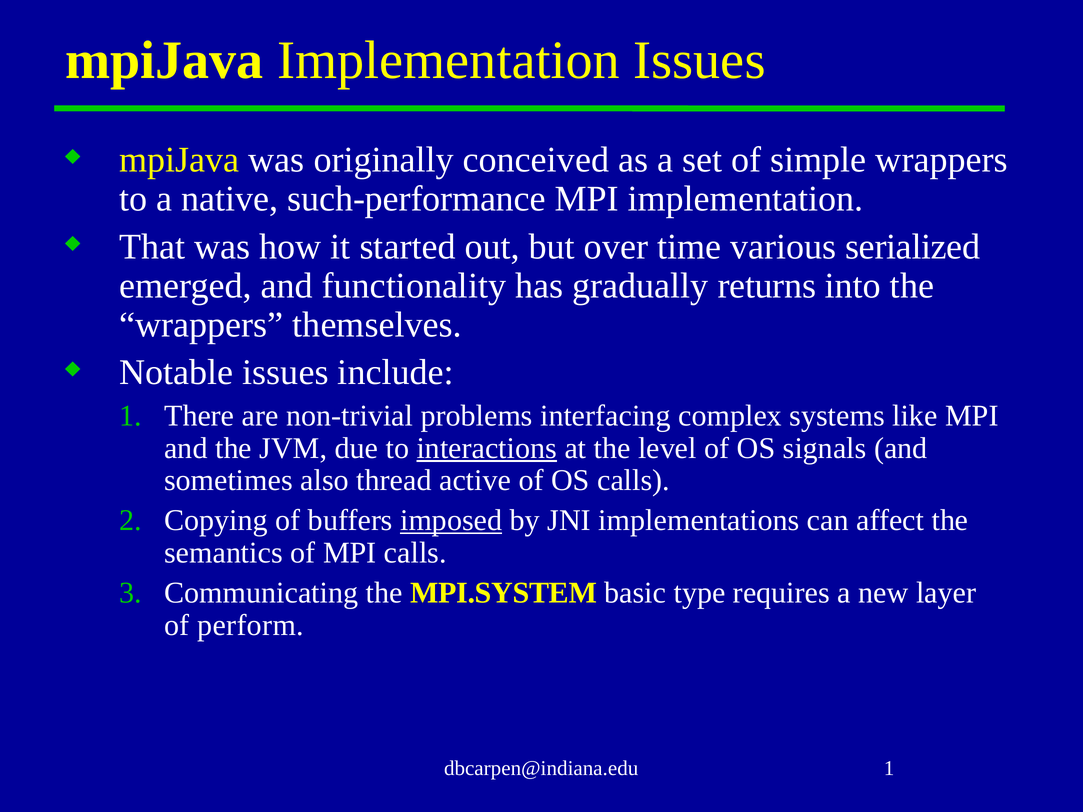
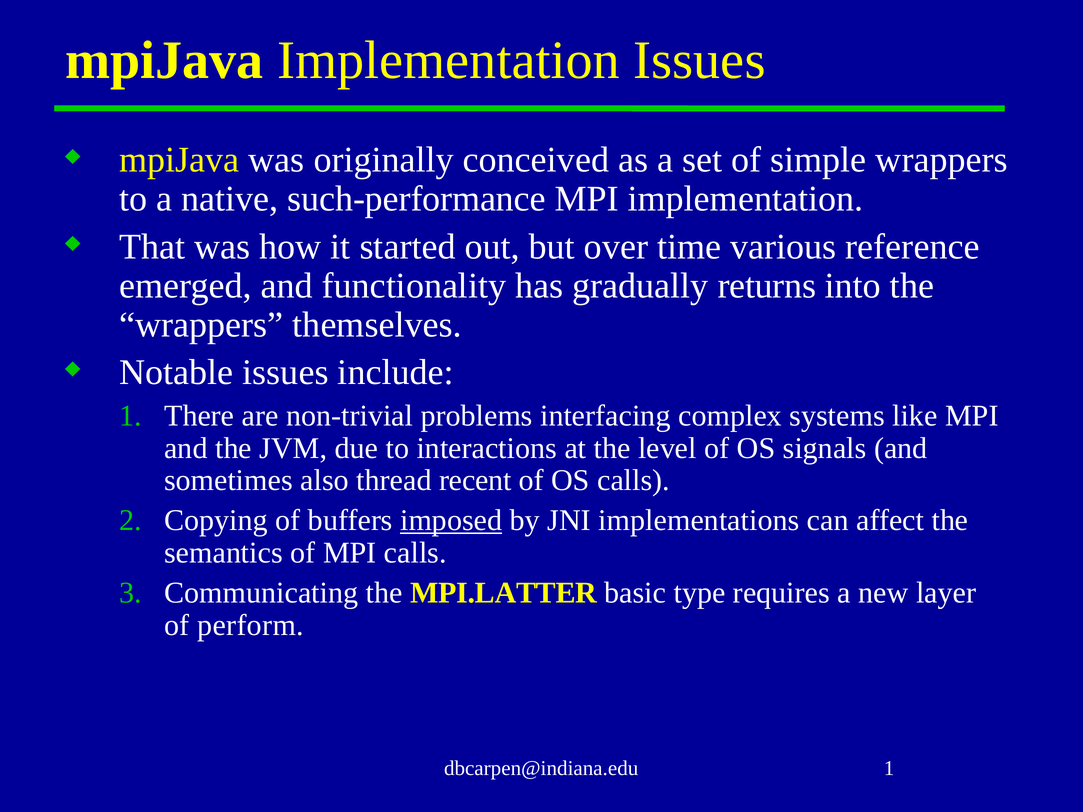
serialized: serialized -> reference
interactions underline: present -> none
active: active -> recent
MPI.SYSTEM: MPI.SYSTEM -> MPI.LATTER
